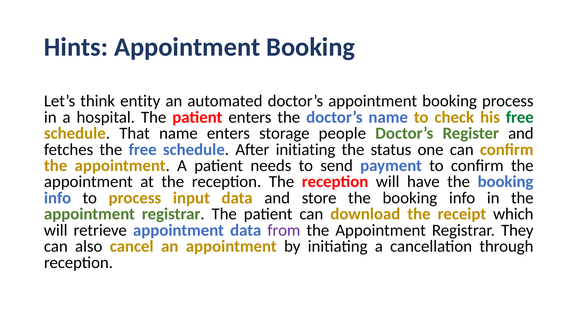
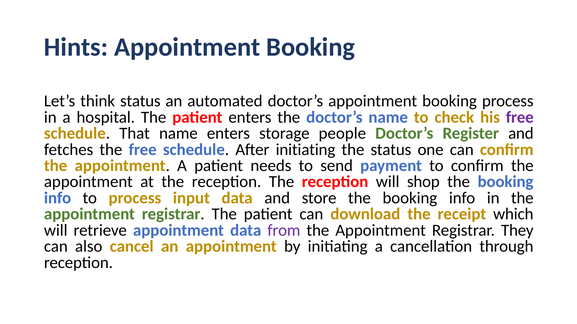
think entity: entity -> status
free at (520, 117) colour: green -> purple
have: have -> shop
